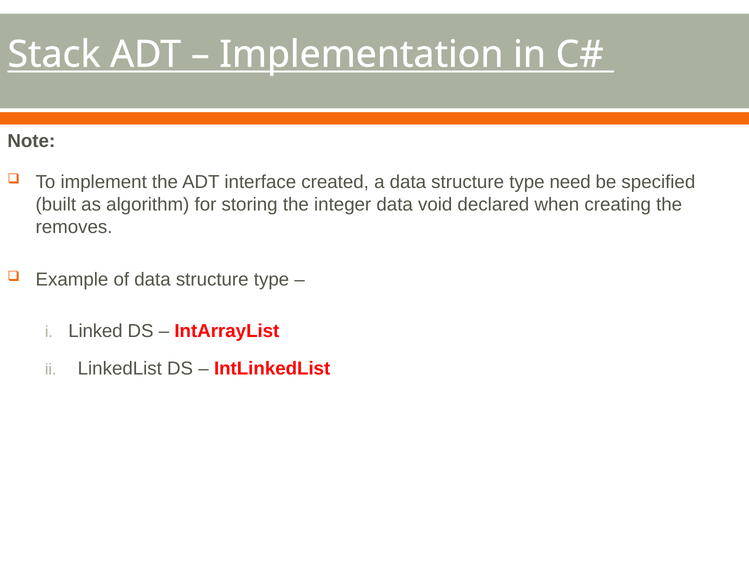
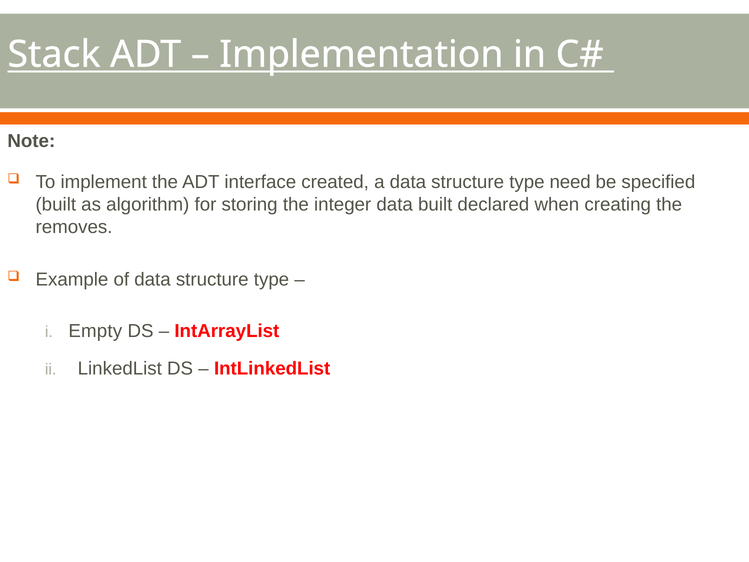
data void: void -> built
Linked: Linked -> Empty
